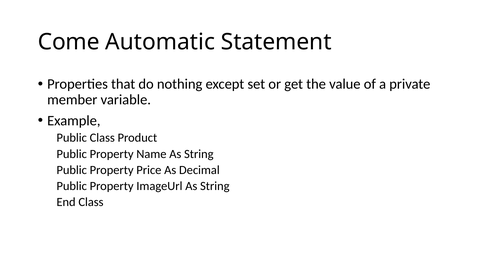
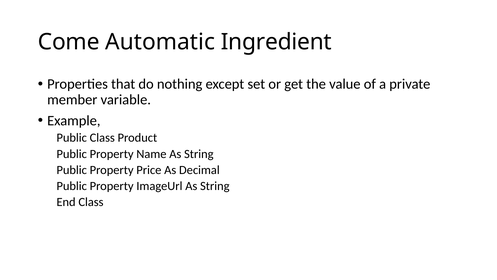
Statement: Statement -> Ingredient
